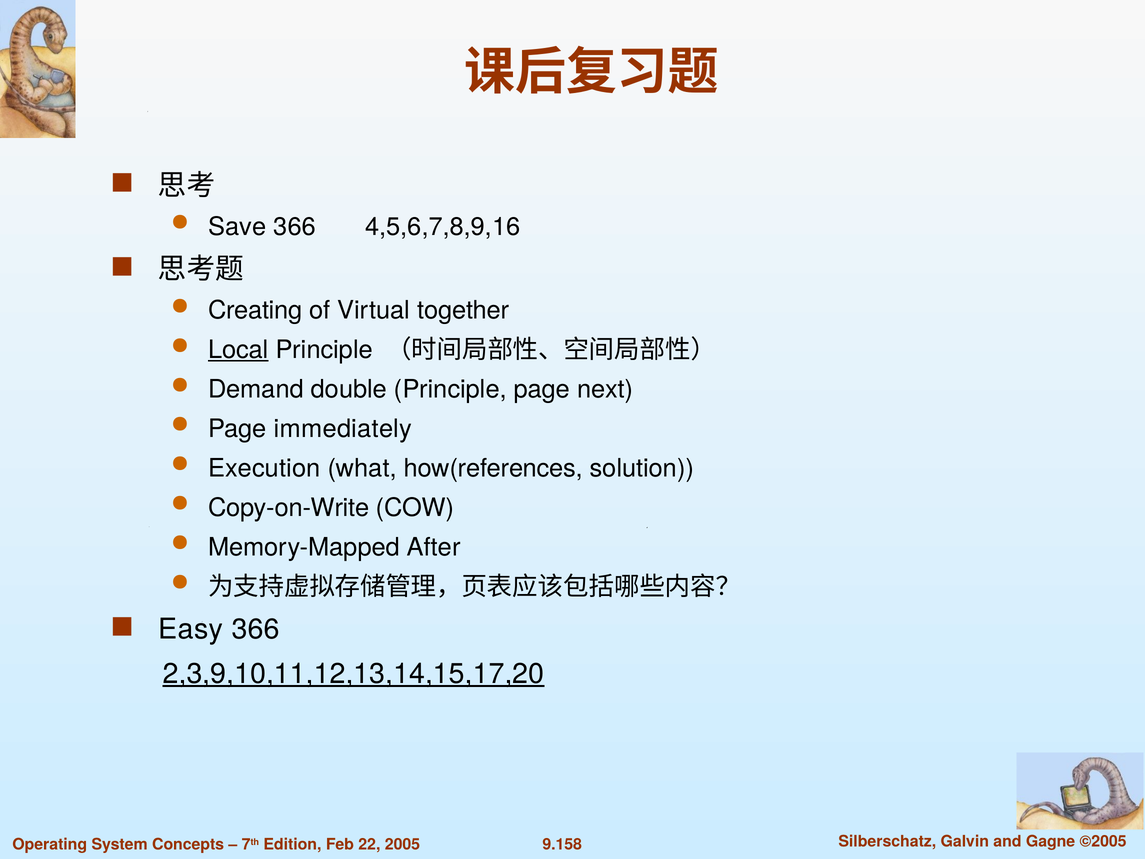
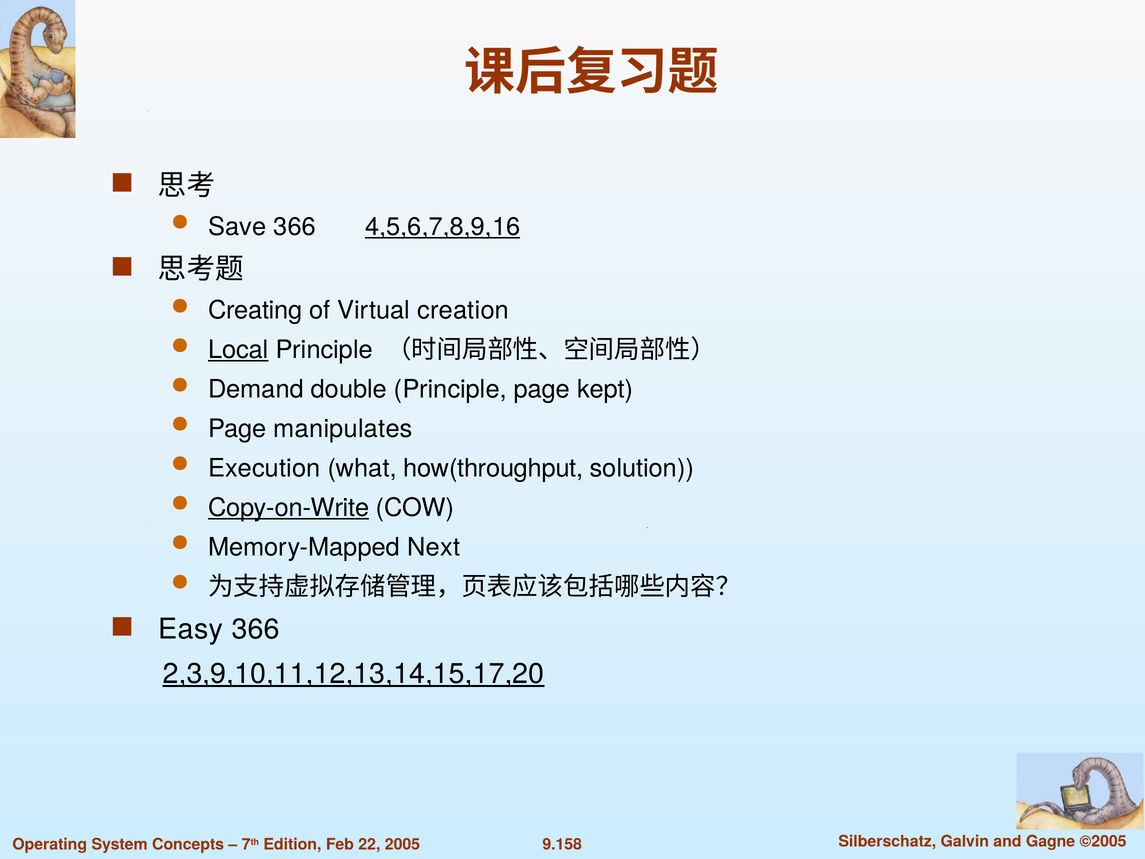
4,5,6,7,8,9,16 underline: none -> present
together: together -> creation
next: next -> kept
immediately: immediately -> manipulates
how(references: how(references -> how(throughput
Copy-on-Write underline: none -> present
After: After -> Next
